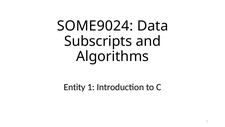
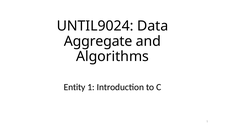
SOME9024: SOME9024 -> UNTIL9024
Subscripts: Subscripts -> Aggregate
